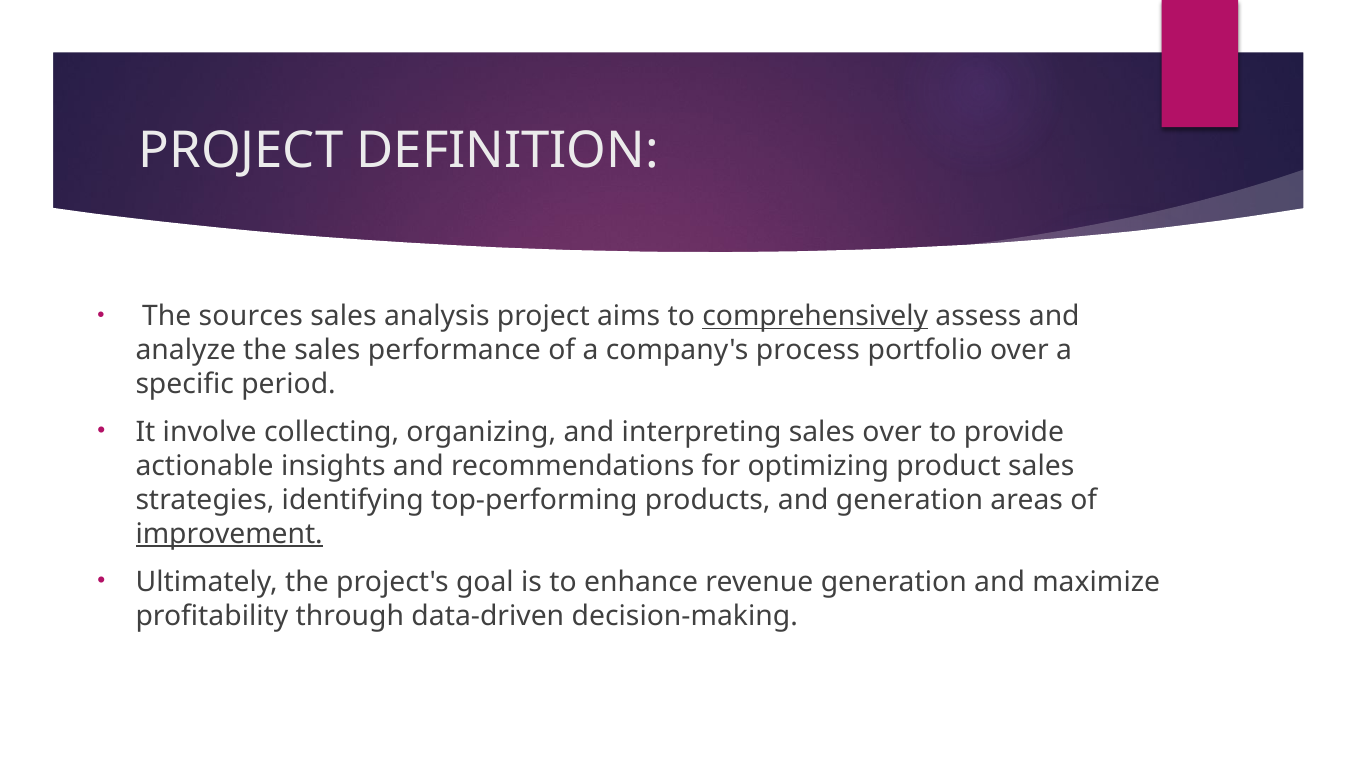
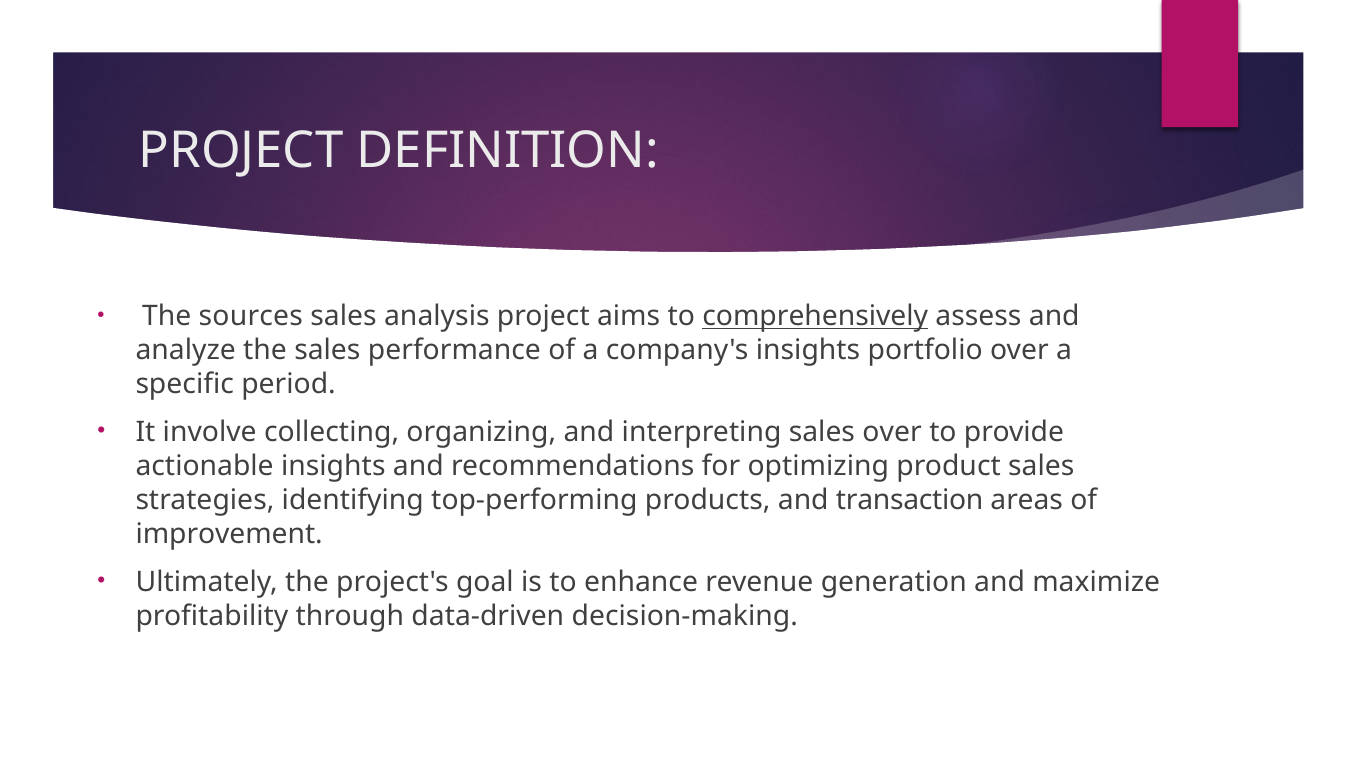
company's process: process -> insights
and generation: generation -> transaction
improvement underline: present -> none
